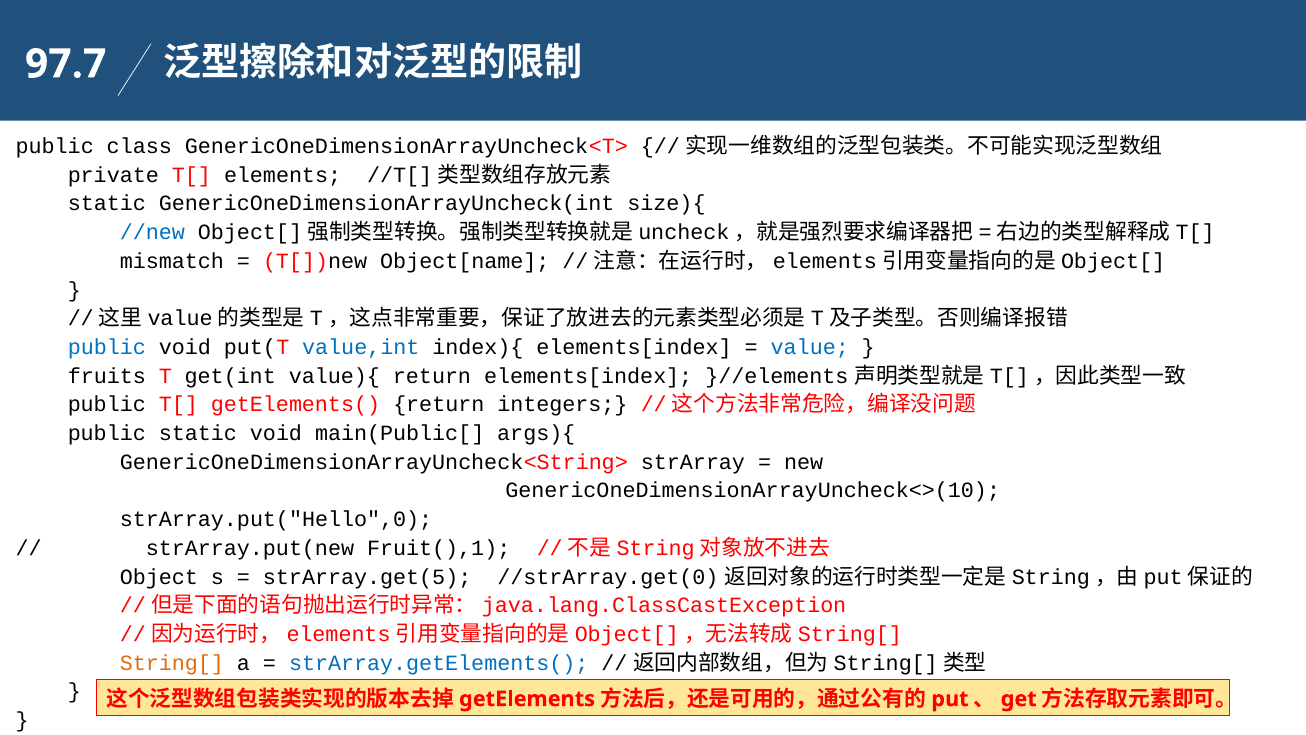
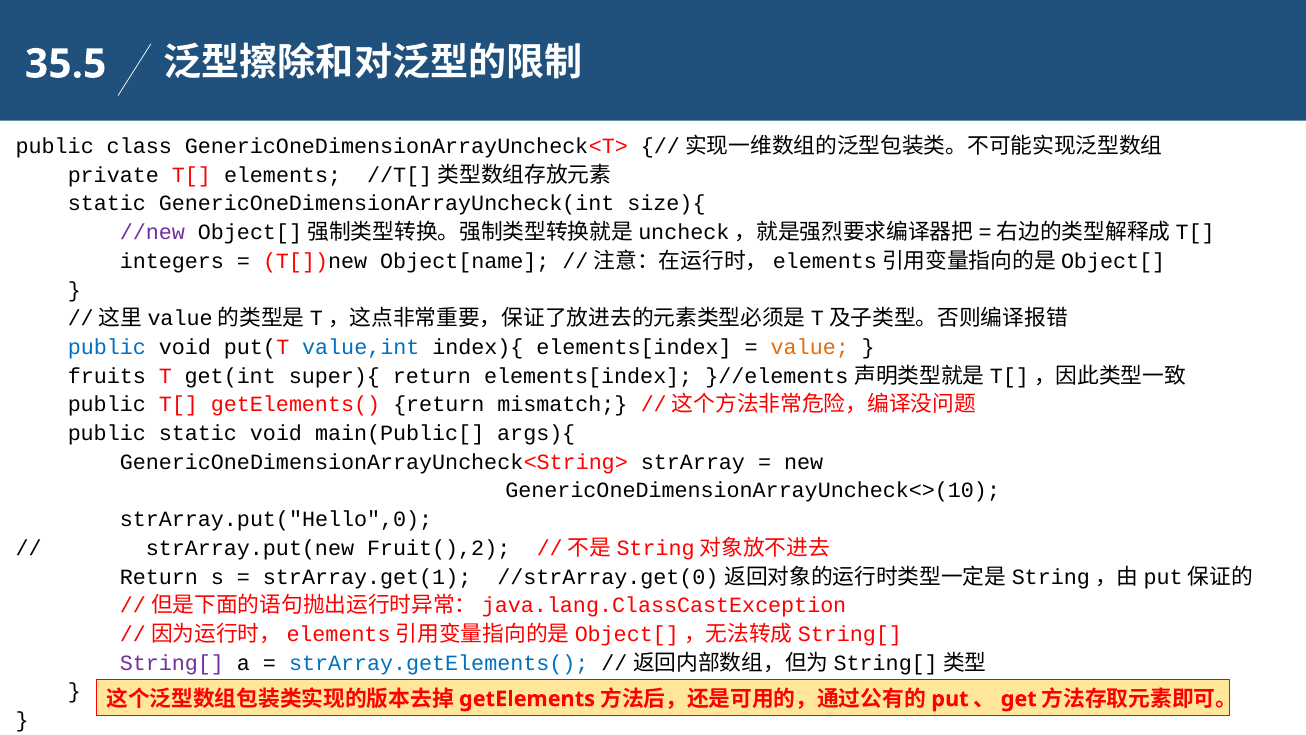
97.7: 97.7 -> 35.5
//new colour: blue -> purple
mismatch: mismatch -> integers
value colour: blue -> orange
value){: value){ -> super){
integers: integers -> mismatch
Fruit(),1: Fruit(),1 -> Fruit(),2
Object at (159, 577): Object -> Return
strArray.get(5: strArray.get(5 -> strArray.get(1
String[ colour: orange -> purple
